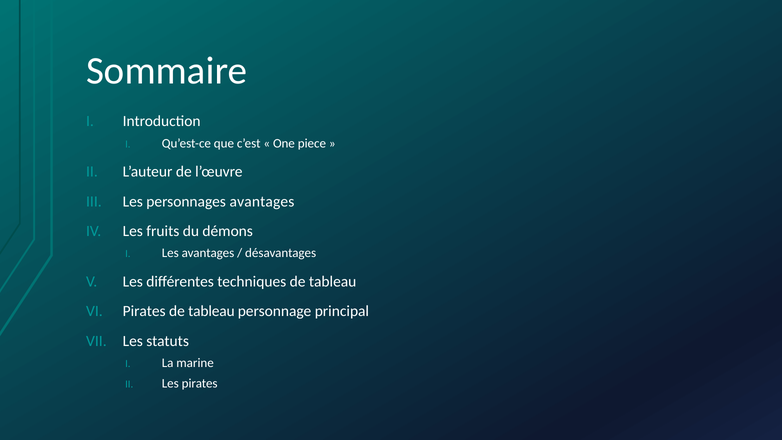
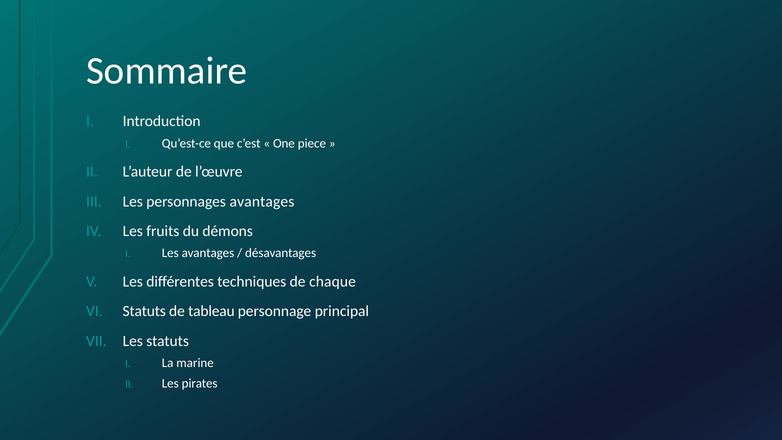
techniques de tableau: tableau -> chaque
Pirates at (144, 311): Pirates -> Statuts
